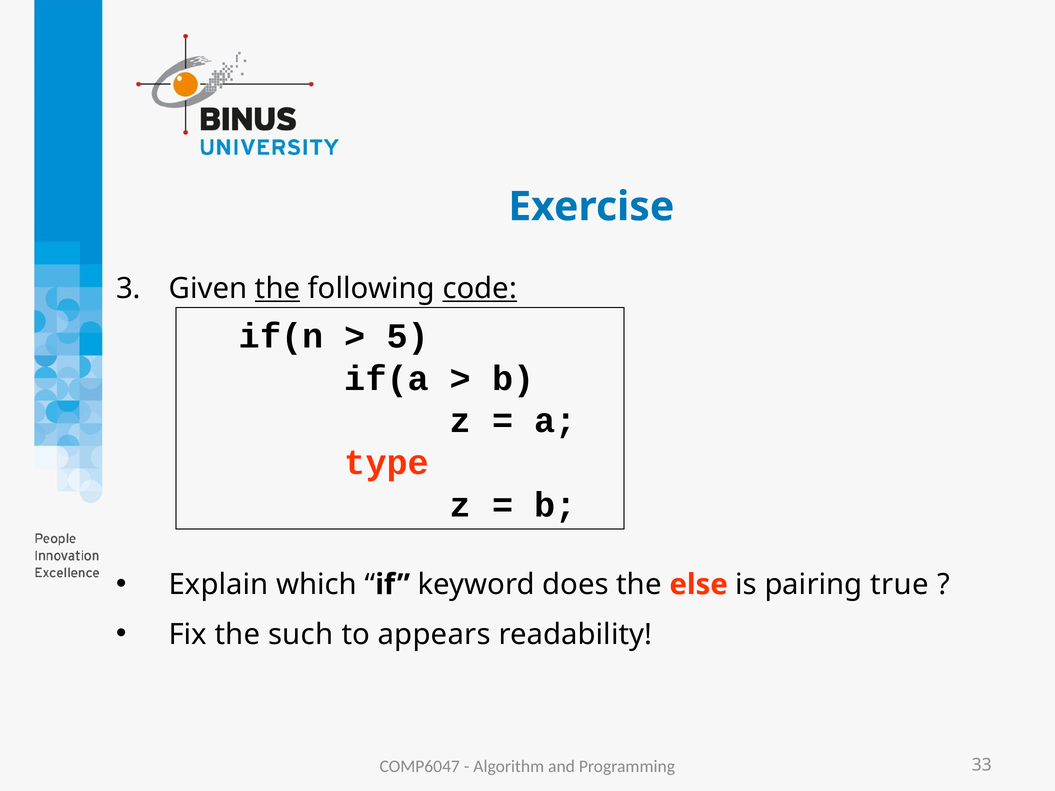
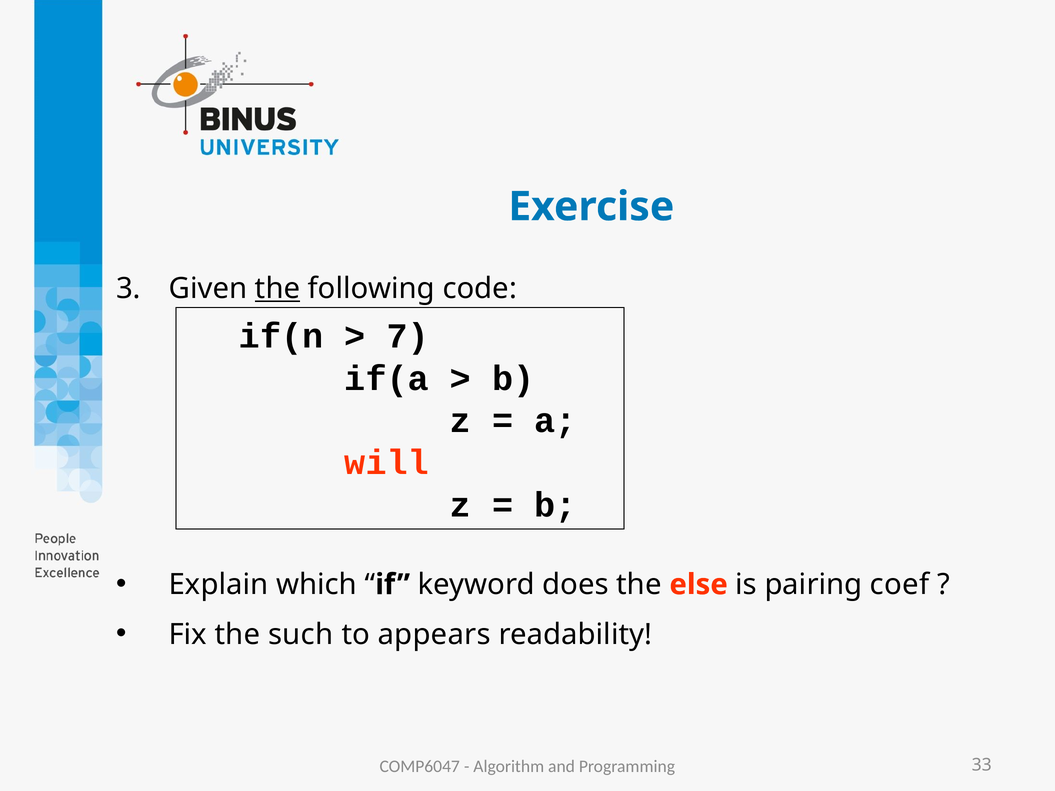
code underline: present -> none
5: 5 -> 7
type: type -> will
true: true -> coef
